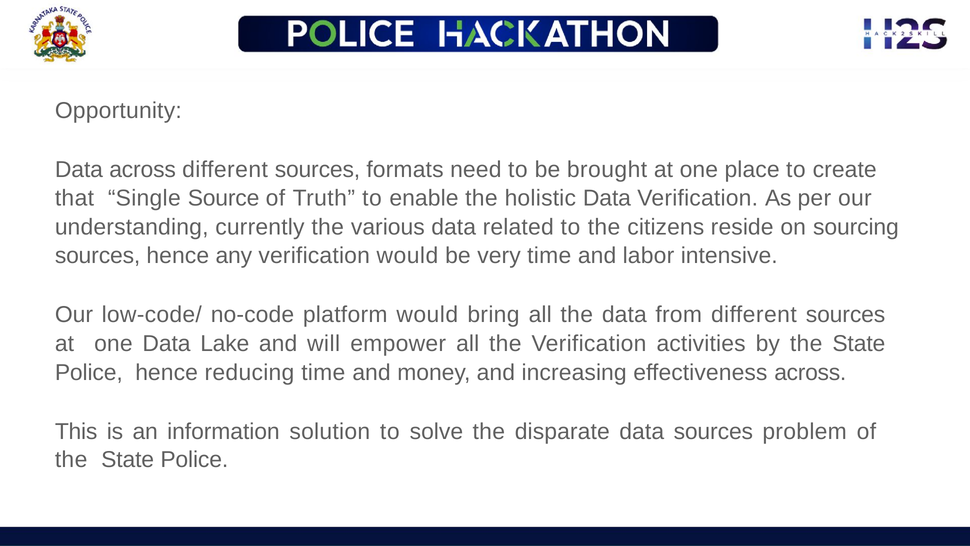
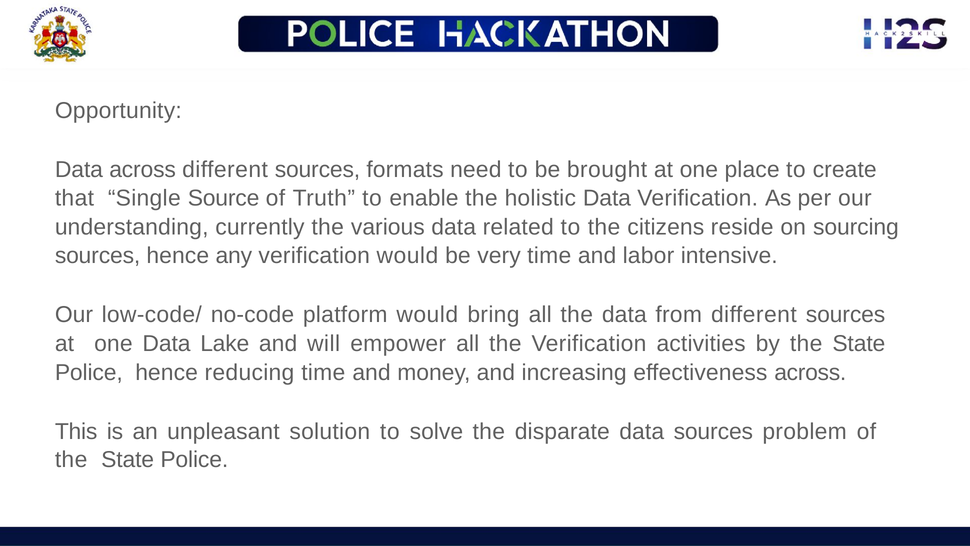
information: information -> unpleasant
